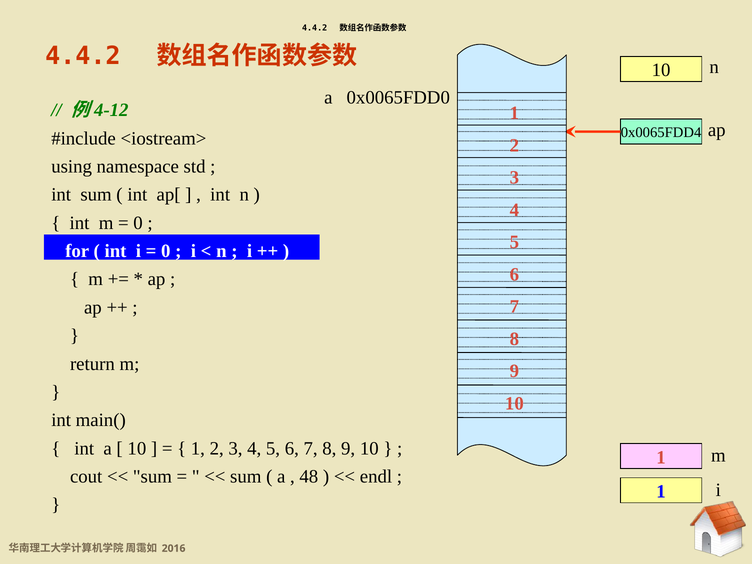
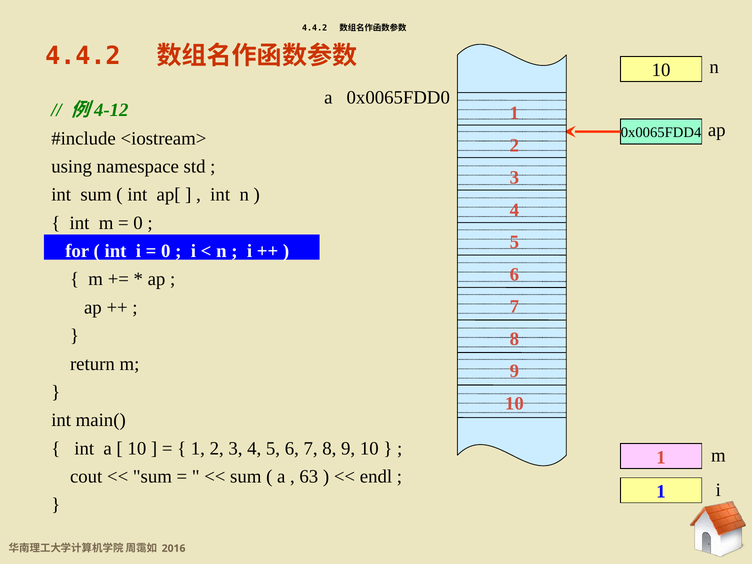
48: 48 -> 63
